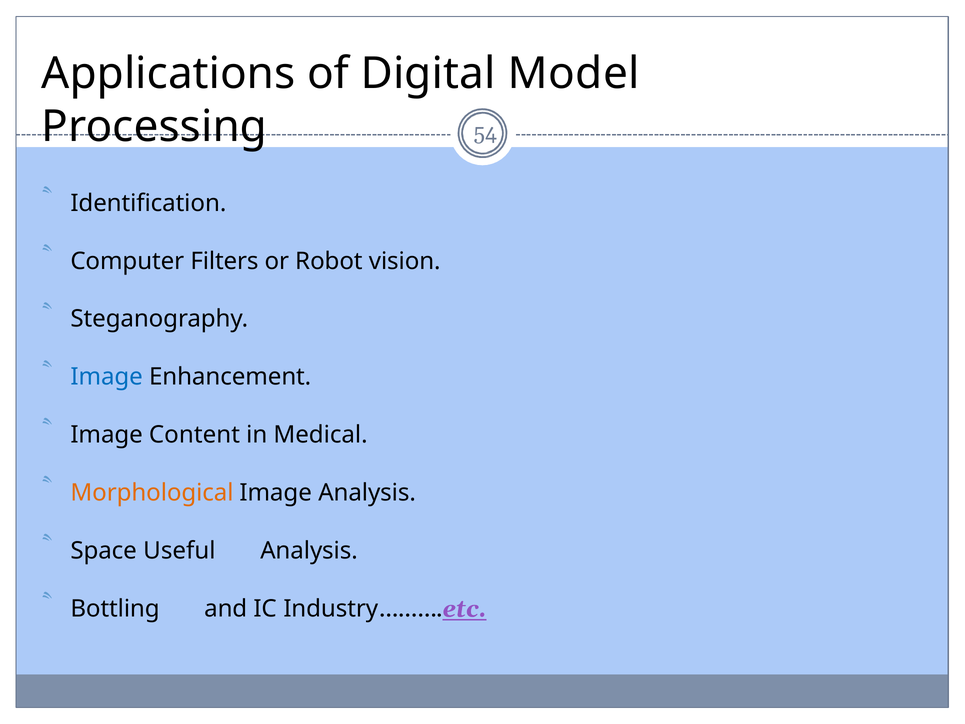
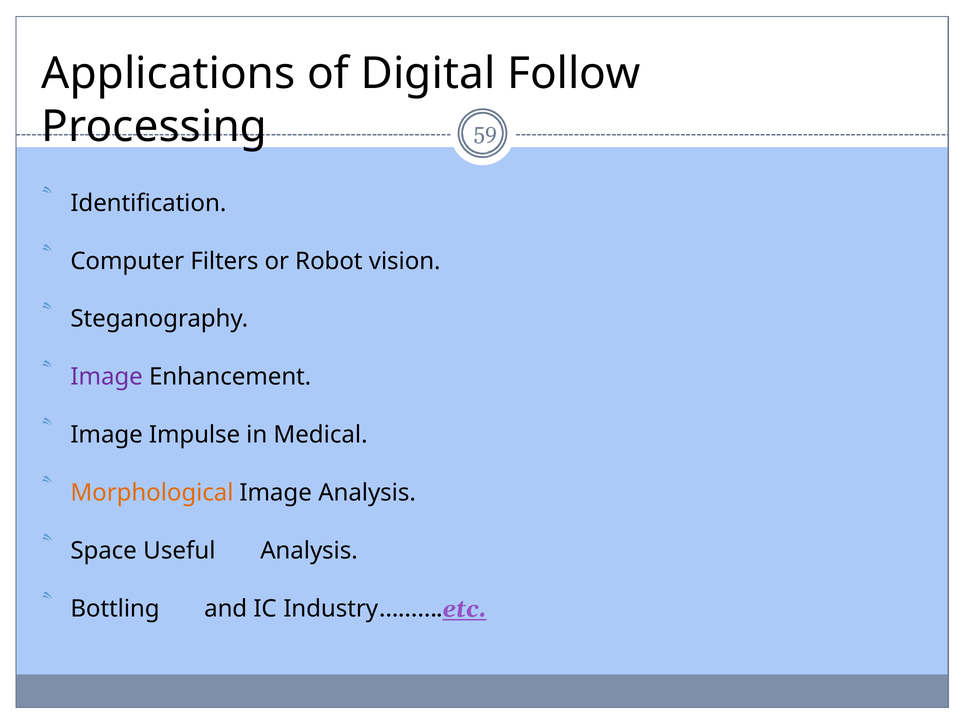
Model: Model -> Follow
54: 54 -> 59
Image at (107, 377) colour: blue -> purple
Content: Content -> Impulse
